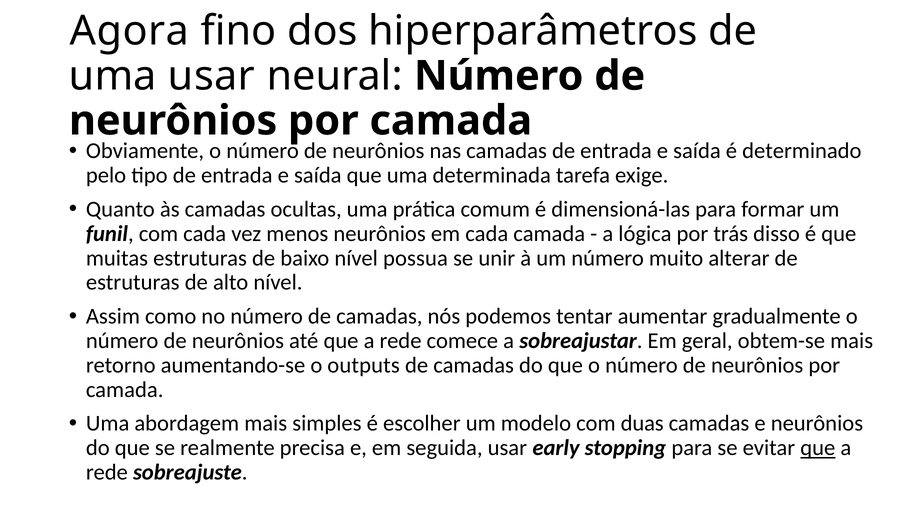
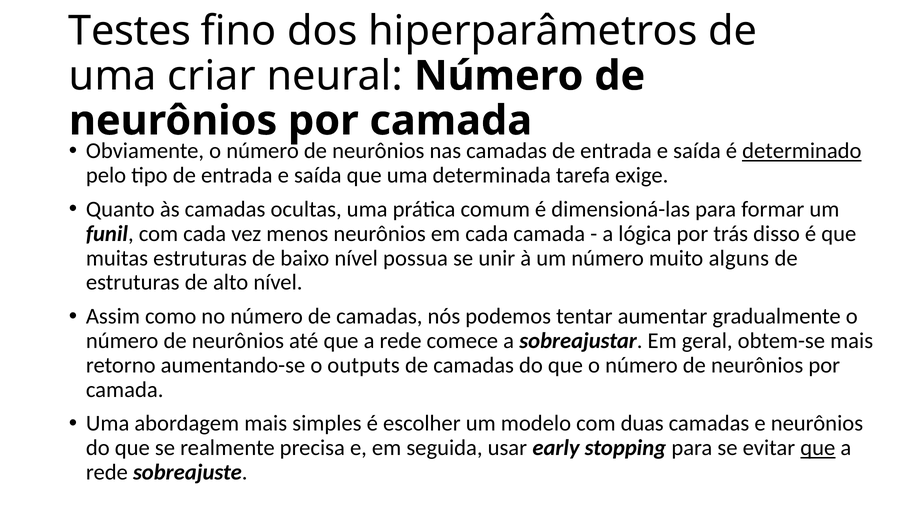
Agora: Agora -> Testes
uma usar: usar -> criar
determinado underline: none -> present
alterar: alterar -> alguns
